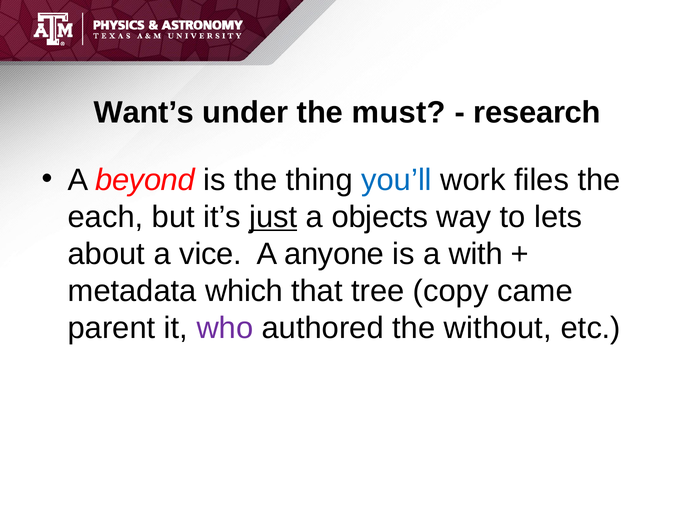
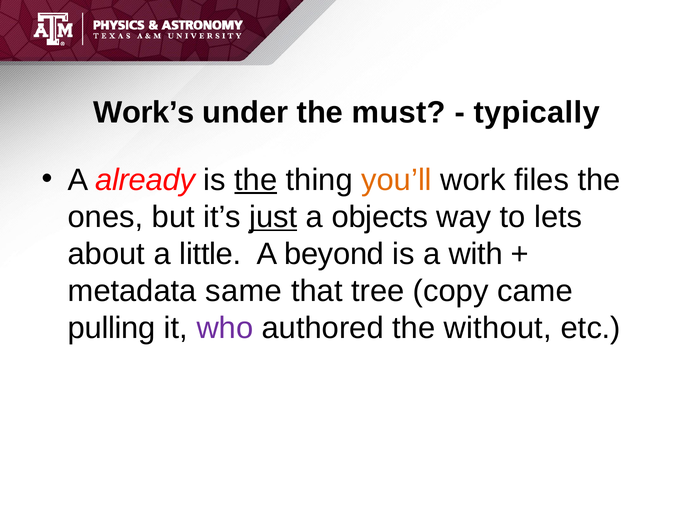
Want’s: Want’s -> Work’s
research: research -> typically
beyond: beyond -> already
the at (256, 180) underline: none -> present
you’ll colour: blue -> orange
each: each -> ones
vice: vice -> little
anyone: anyone -> beyond
which: which -> same
parent: parent -> pulling
